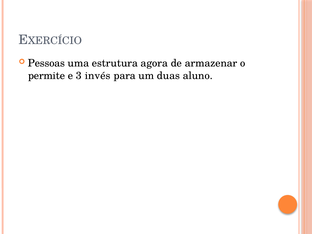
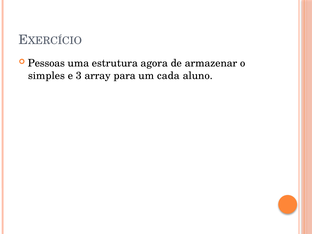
permite: permite -> simples
invés: invés -> array
duas: duas -> cada
